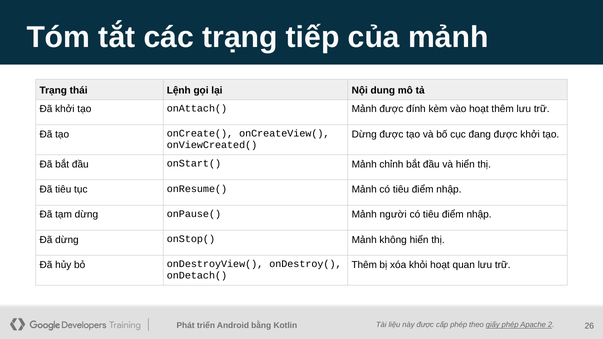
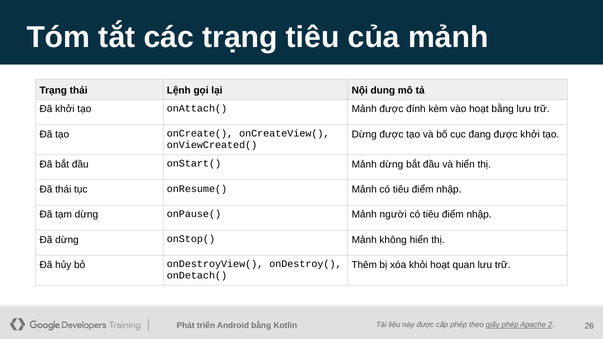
trạng tiếp: tiếp -> tiêu
hoạt thêm: thêm -> bằng
Mảnh chỉnh: chỉnh -> dừng
Đã tiêu: tiêu -> thái
